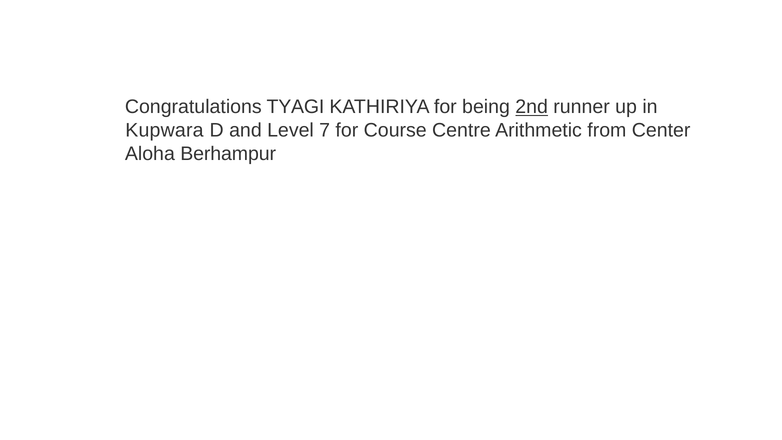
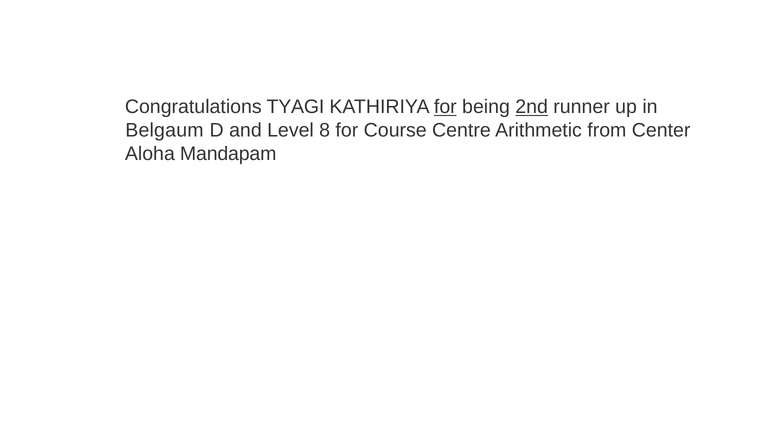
for at (445, 107) underline: none -> present
Kupwara: Kupwara -> Belgaum
7: 7 -> 8
Berhampur: Berhampur -> Mandapam
